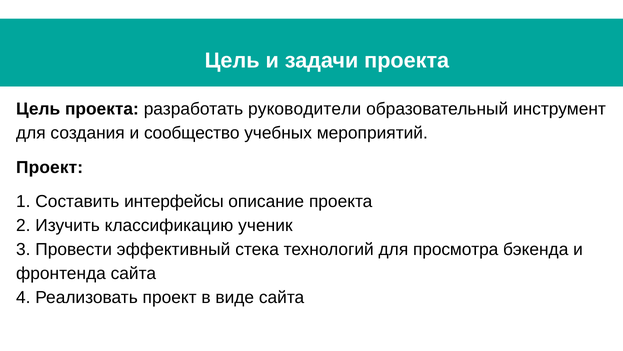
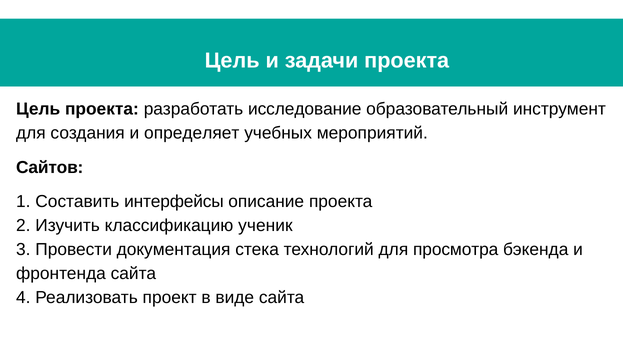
руководители: руководители -> исследование
сообщество: сообщество -> определяет
Проект at (50, 167): Проект -> Сайтов
эффективный: эффективный -> документация
